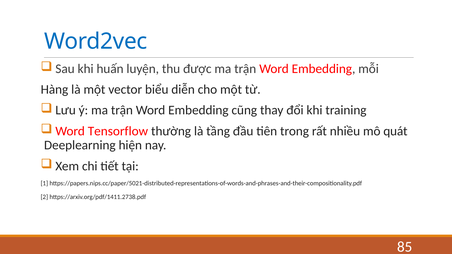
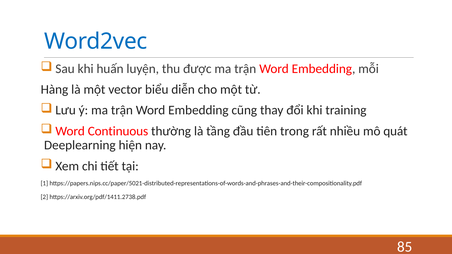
Tensorflow: Tensorflow -> Continuous
